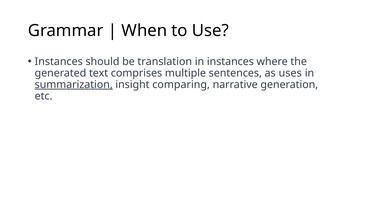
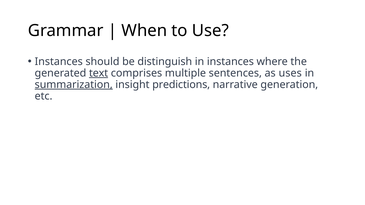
translation: translation -> distinguish
text underline: none -> present
comparing: comparing -> predictions
